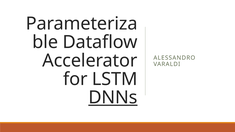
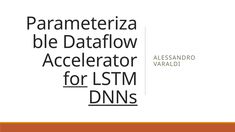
for underline: none -> present
